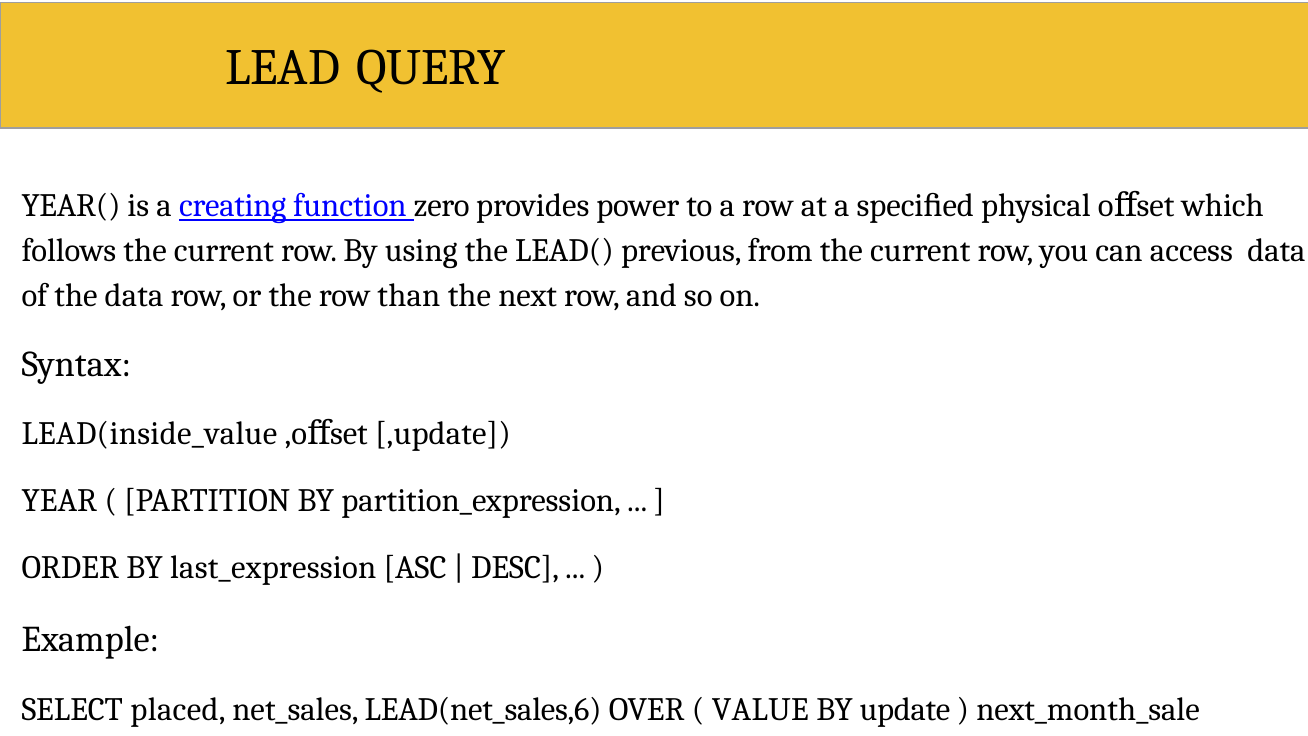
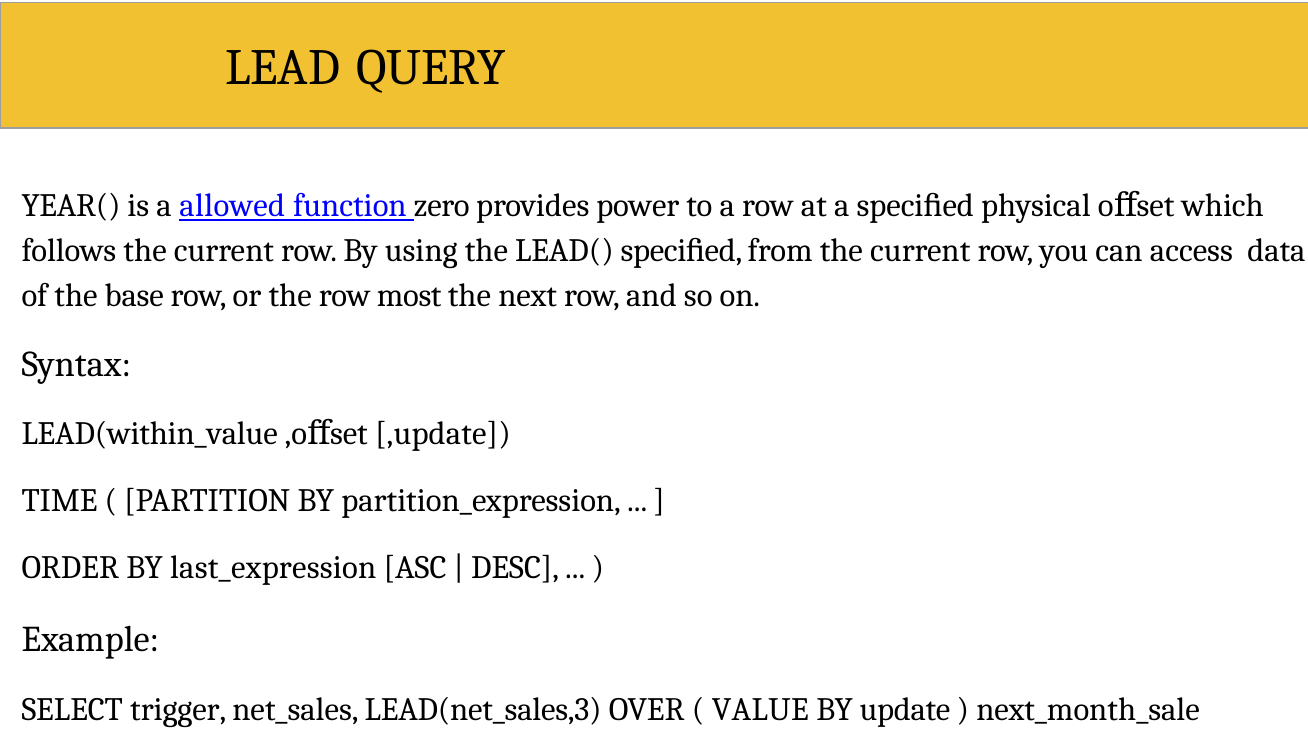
creating: creating -> allowed
LEAD( previous: previous -> speciﬁed
the data: data -> base
than: than -> most
LEAD(inside_value: LEAD(inside_value -> LEAD(within_value
YEAR: YEAR -> TIME
placed: placed -> trigger
LEAD(net_sales,6: LEAD(net_sales,6 -> LEAD(net_sales,3
